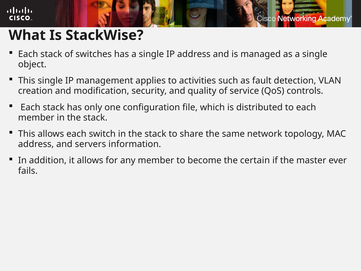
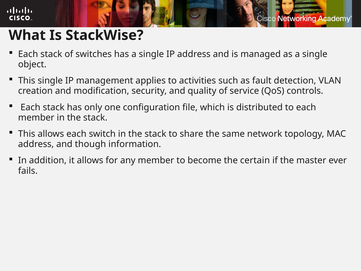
servers: servers -> though
